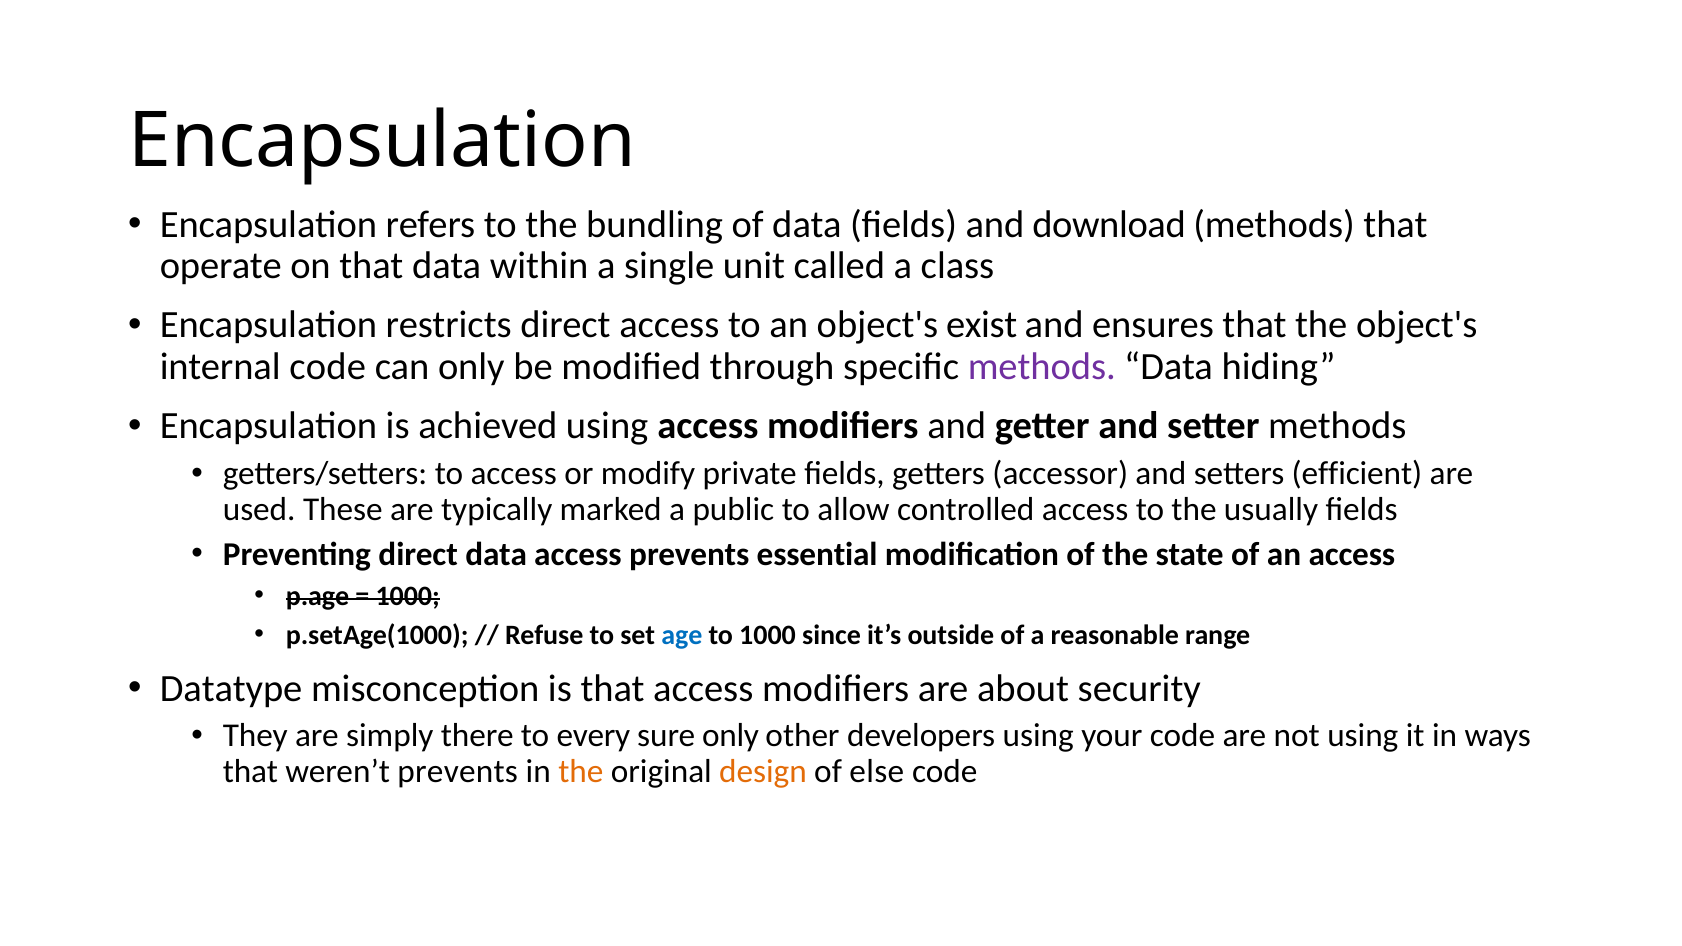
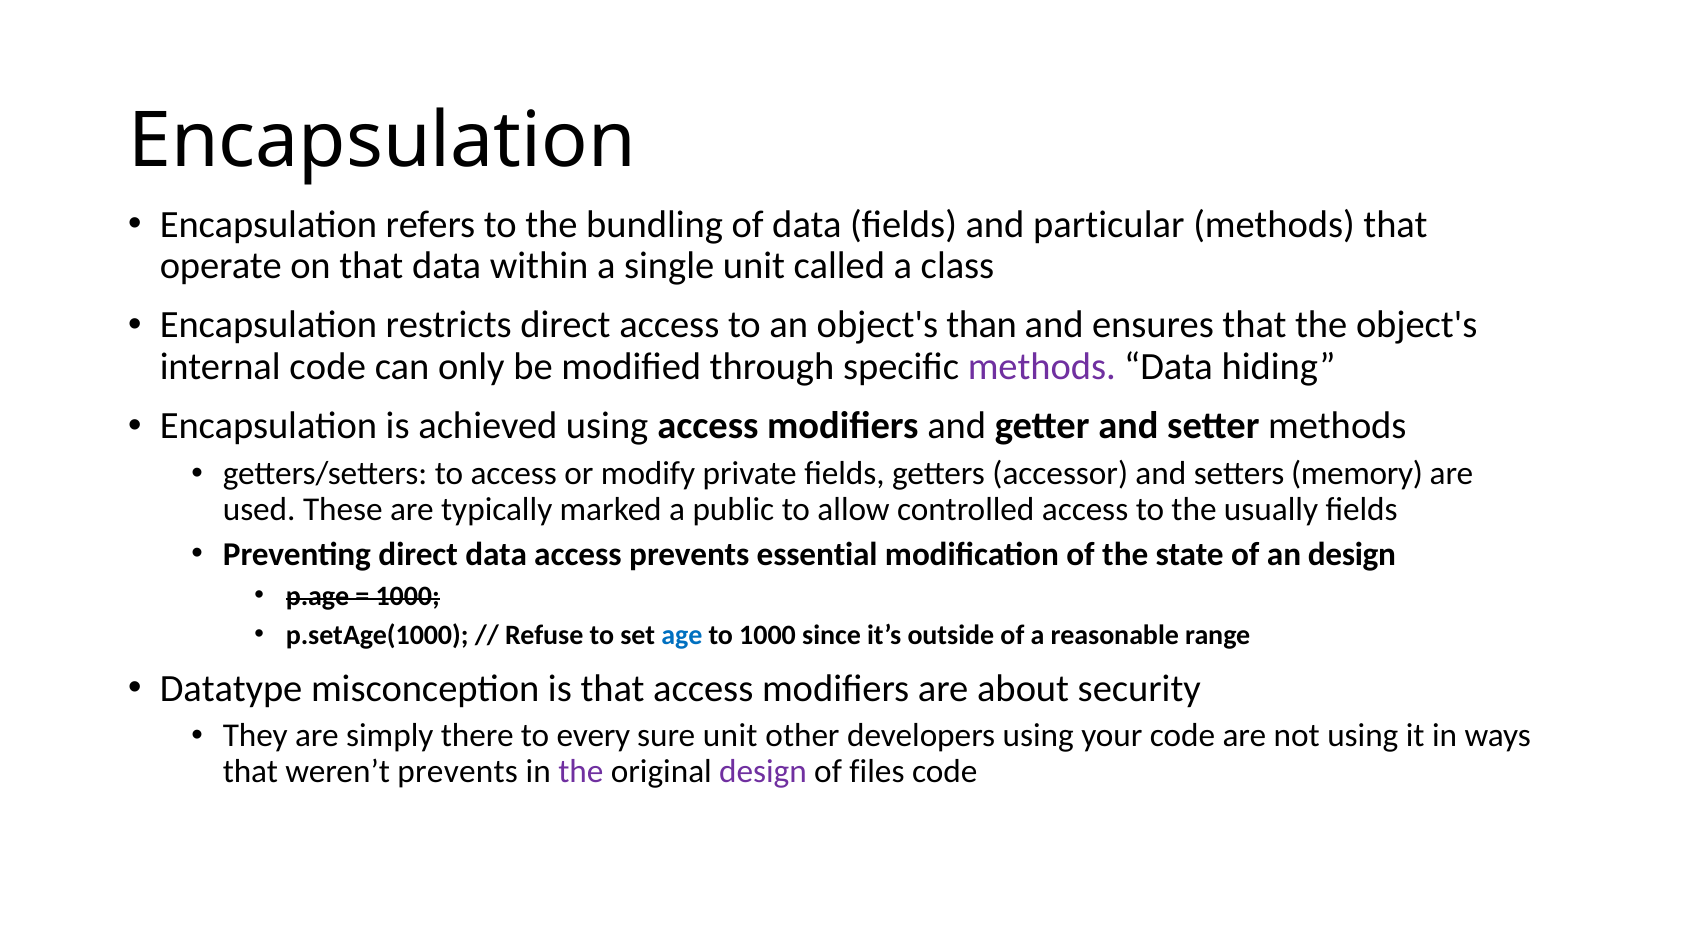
download: download -> particular
exist: exist -> than
efficient: efficient -> memory
an access: access -> design
sure only: only -> unit
the at (581, 772) colour: orange -> purple
design at (763, 772) colour: orange -> purple
else: else -> files
